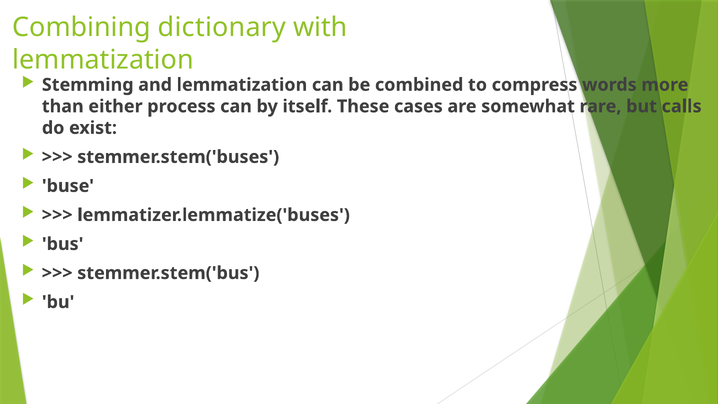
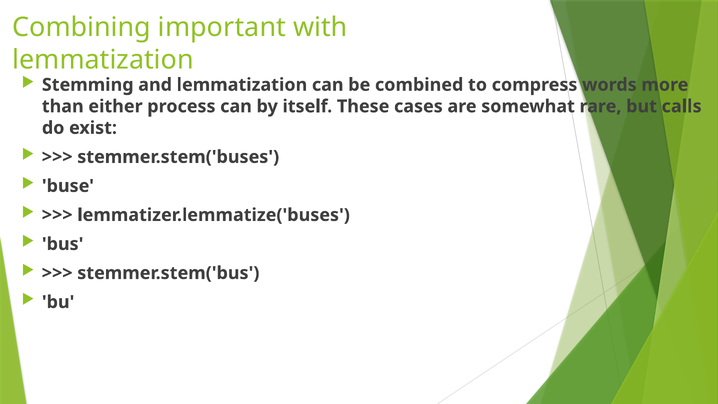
dictionary: dictionary -> important
